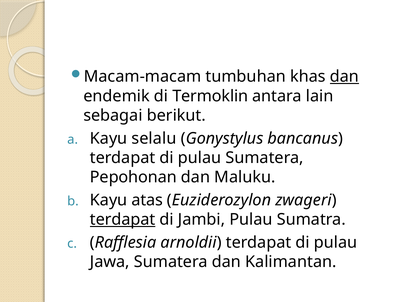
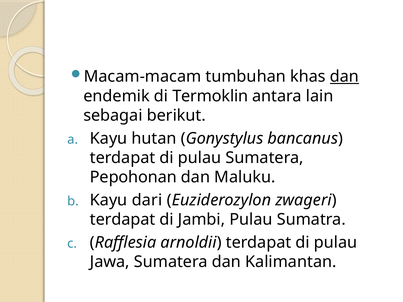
selalu: selalu -> hutan
atas: atas -> dari
terdapat at (123, 220) underline: present -> none
